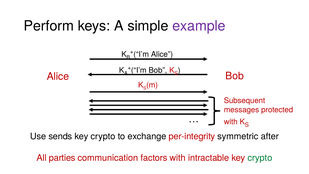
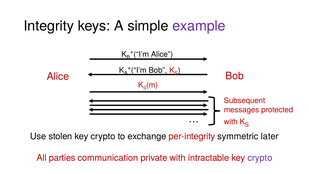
Perform: Perform -> Integrity
sends: sends -> stolen
after: after -> later
factors: factors -> private
crypto at (260, 158) colour: green -> purple
